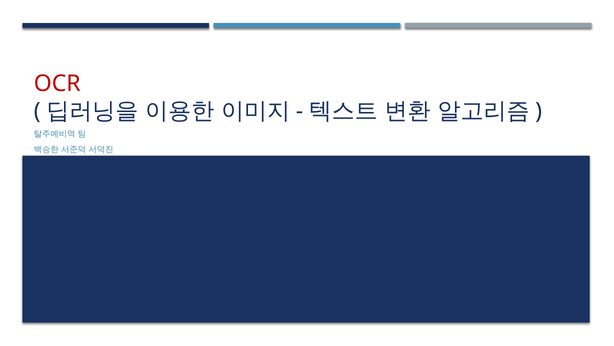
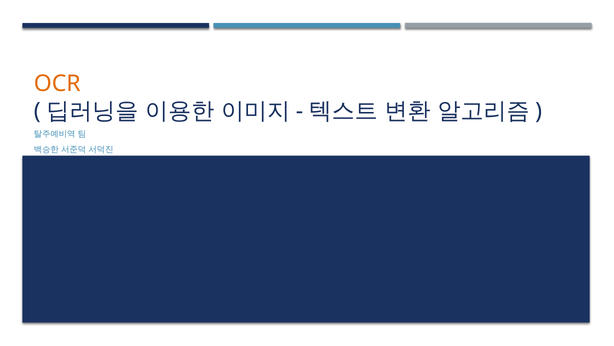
OCR colour: red -> orange
